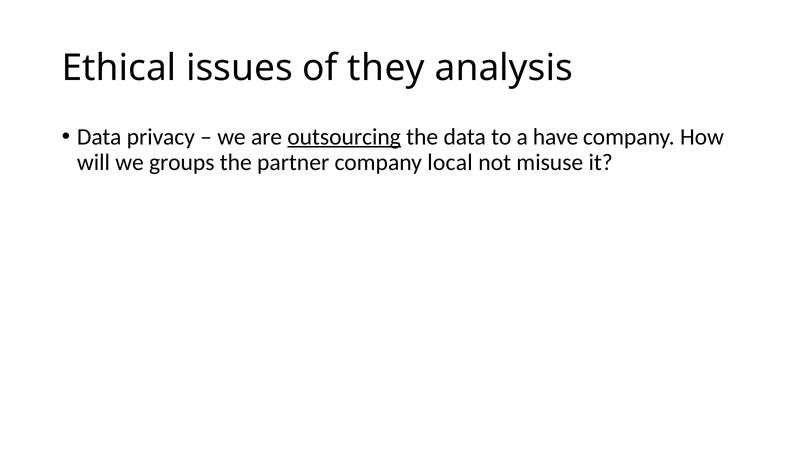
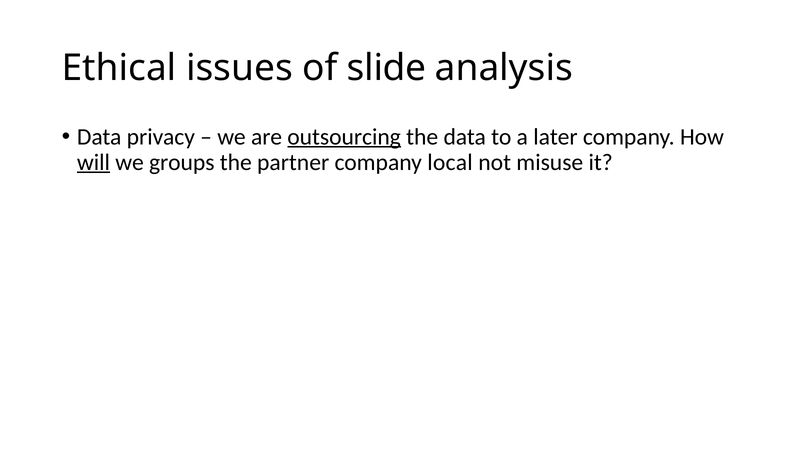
they: they -> slide
have: have -> later
will underline: none -> present
